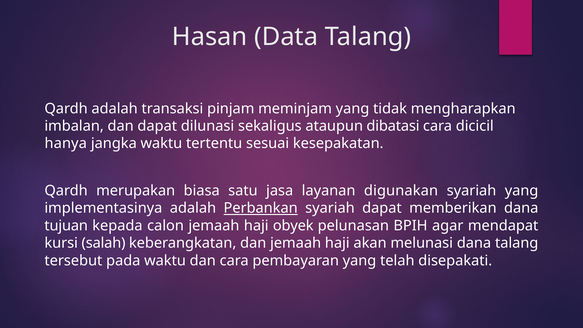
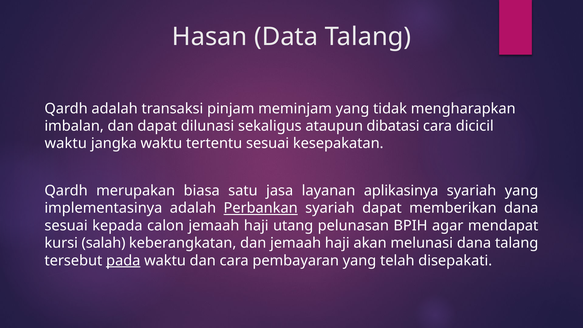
hanya at (66, 143): hanya -> waktu
digunakan: digunakan -> aplikasinya
tujuan at (66, 226): tujuan -> sesuai
obyek: obyek -> utang
pada underline: none -> present
